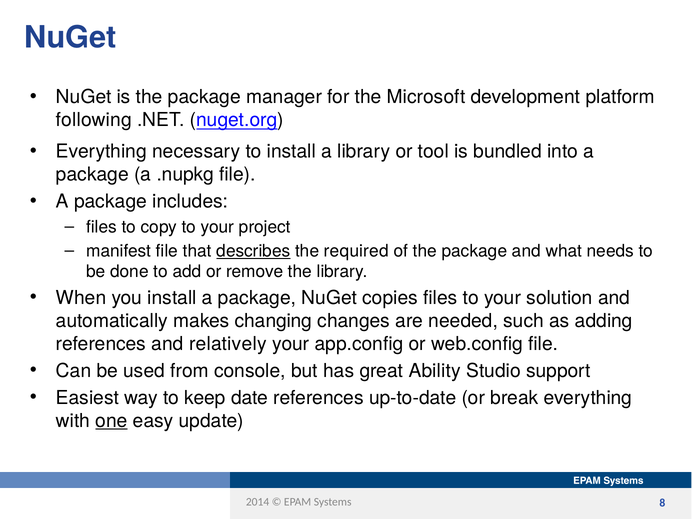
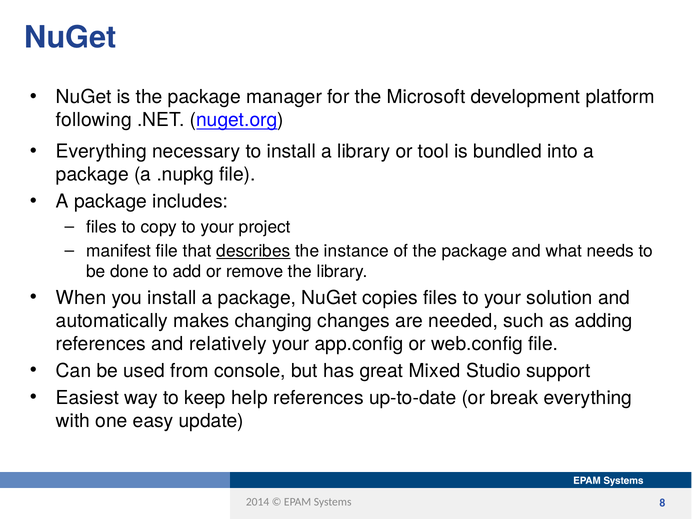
required: required -> instance
Ability: Ability -> Mixed
date: date -> help
one underline: present -> none
